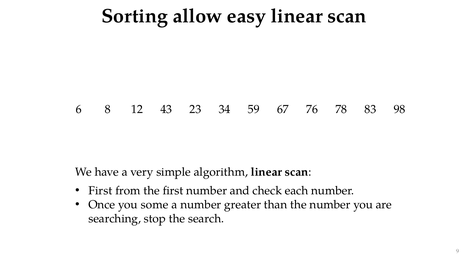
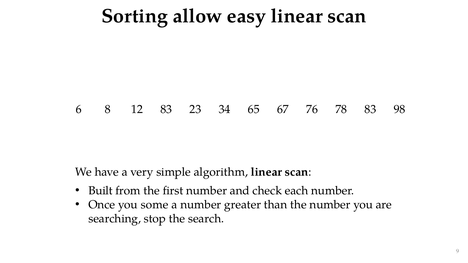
12 43: 43 -> 83
59: 59 -> 65
First at (100, 191): First -> Built
